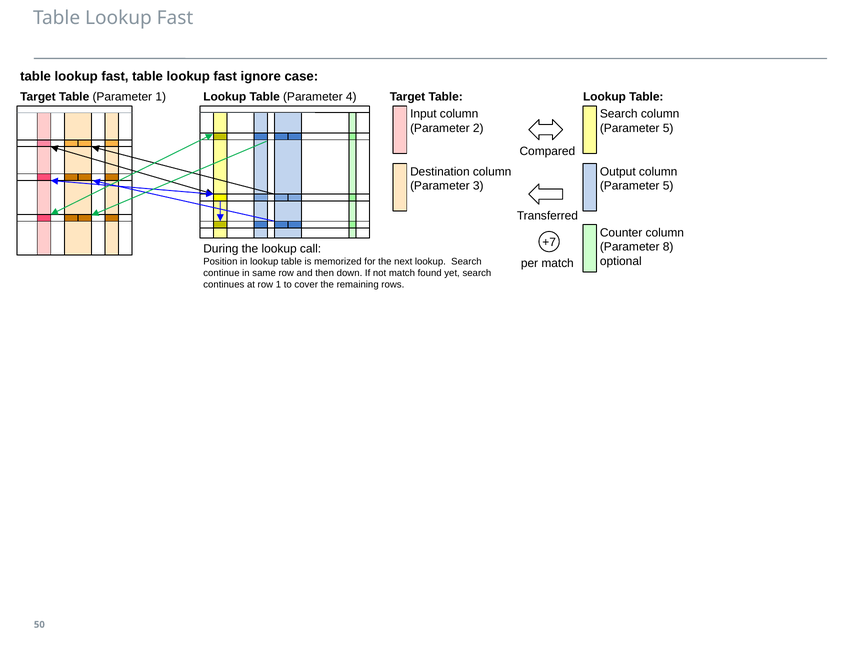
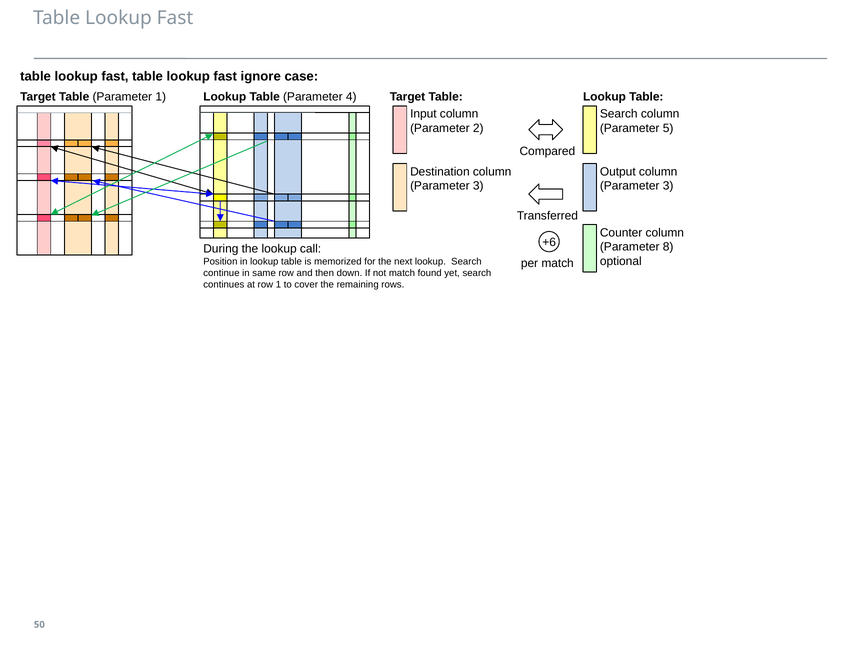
5 at (668, 186): 5 -> 3
+7: +7 -> +6
